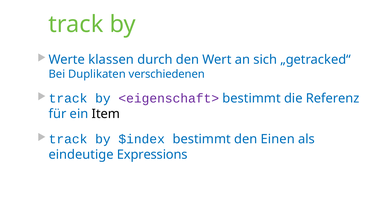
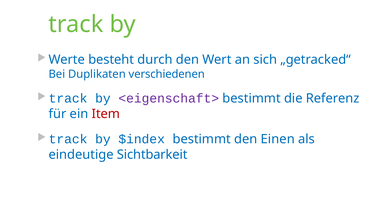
klassen: klassen -> besteht
Item colour: black -> red
Expressions: Expressions -> Sichtbarkeit
